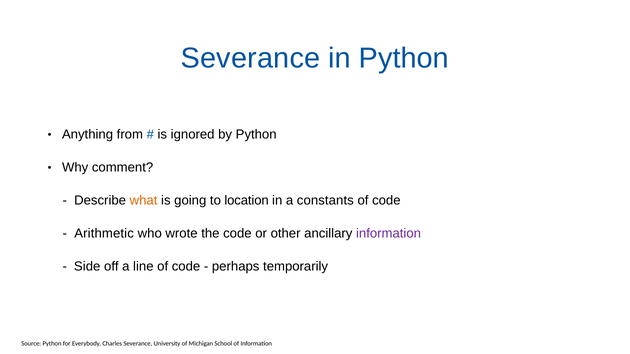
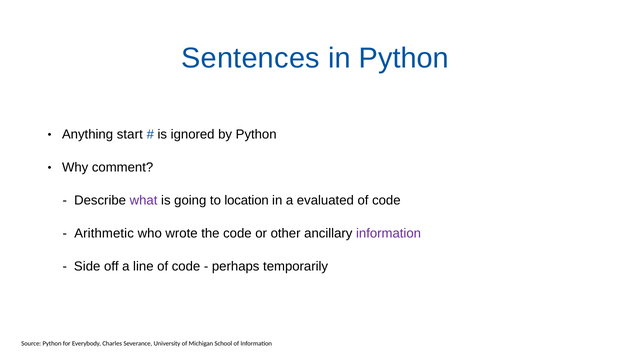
Severance at (251, 58): Severance -> Sentences
from: from -> start
what colour: orange -> purple
constants: constants -> evaluated
